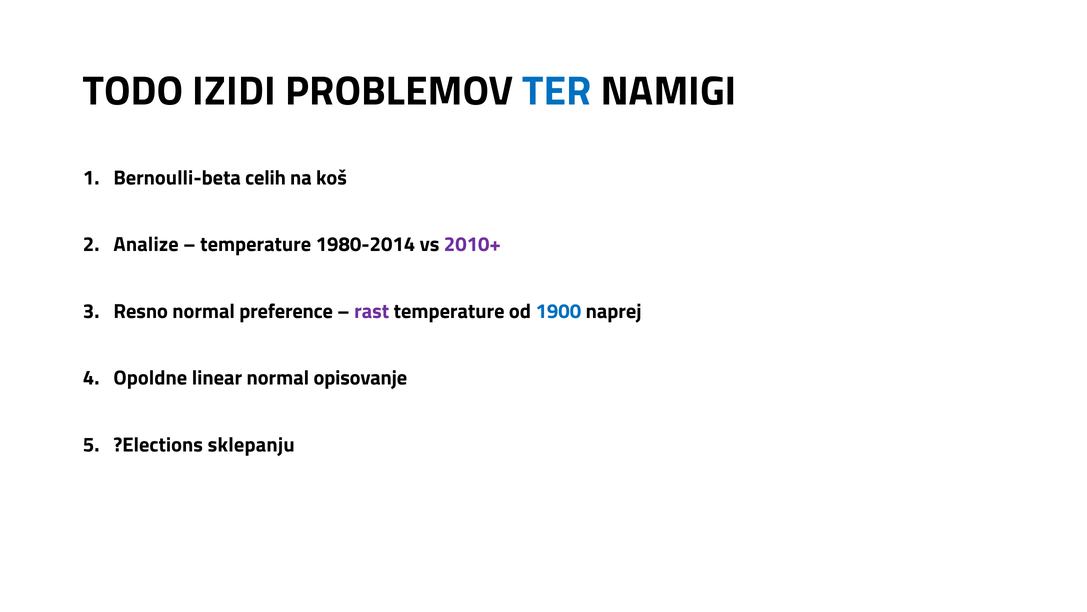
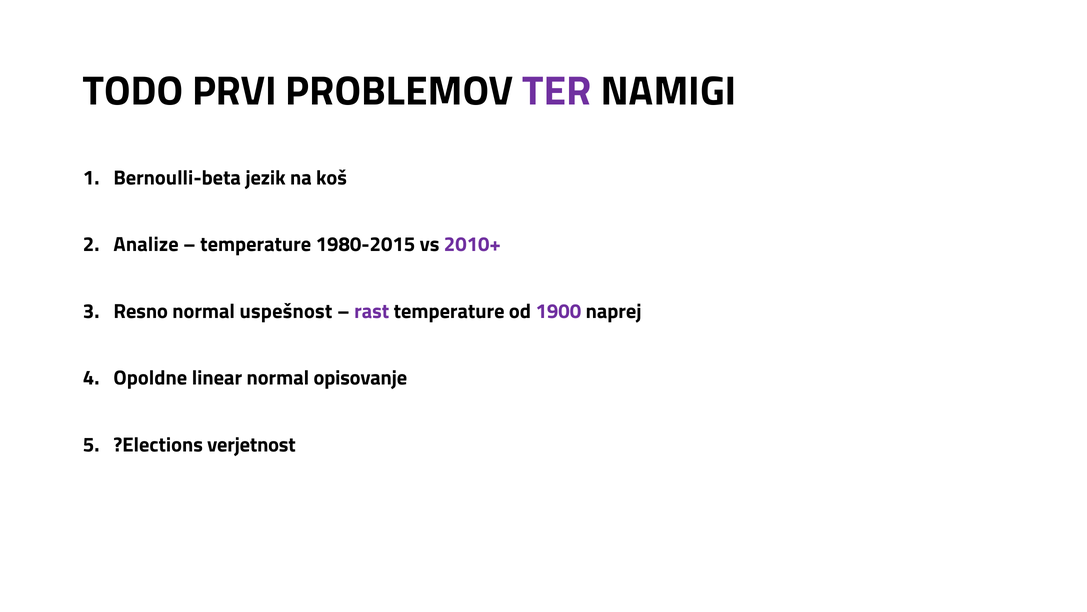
IZIDI: IZIDI -> PRVI
TER colour: blue -> purple
celih: celih -> jezik
1980-2014: 1980-2014 -> 1980-2015
preference: preference -> uspešnost
1900 colour: blue -> purple
sklepanju: sklepanju -> verjetnost
